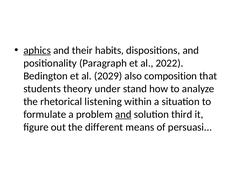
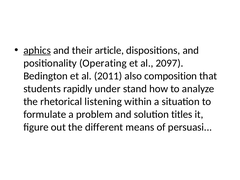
habits: habits -> article
Paragraph: Paragraph -> Operating
2022: 2022 -> 2097
2029: 2029 -> 2011
theory: theory -> rapidly
and at (123, 114) underline: present -> none
third: third -> titles
